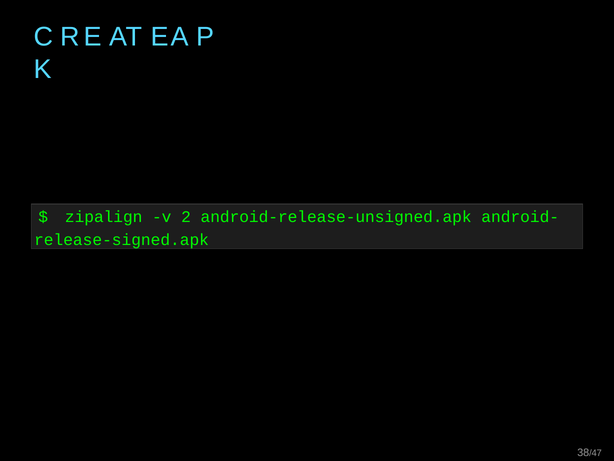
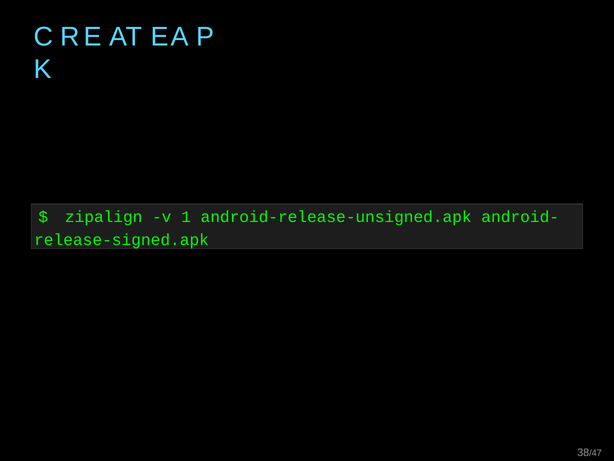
2: 2 -> 1
